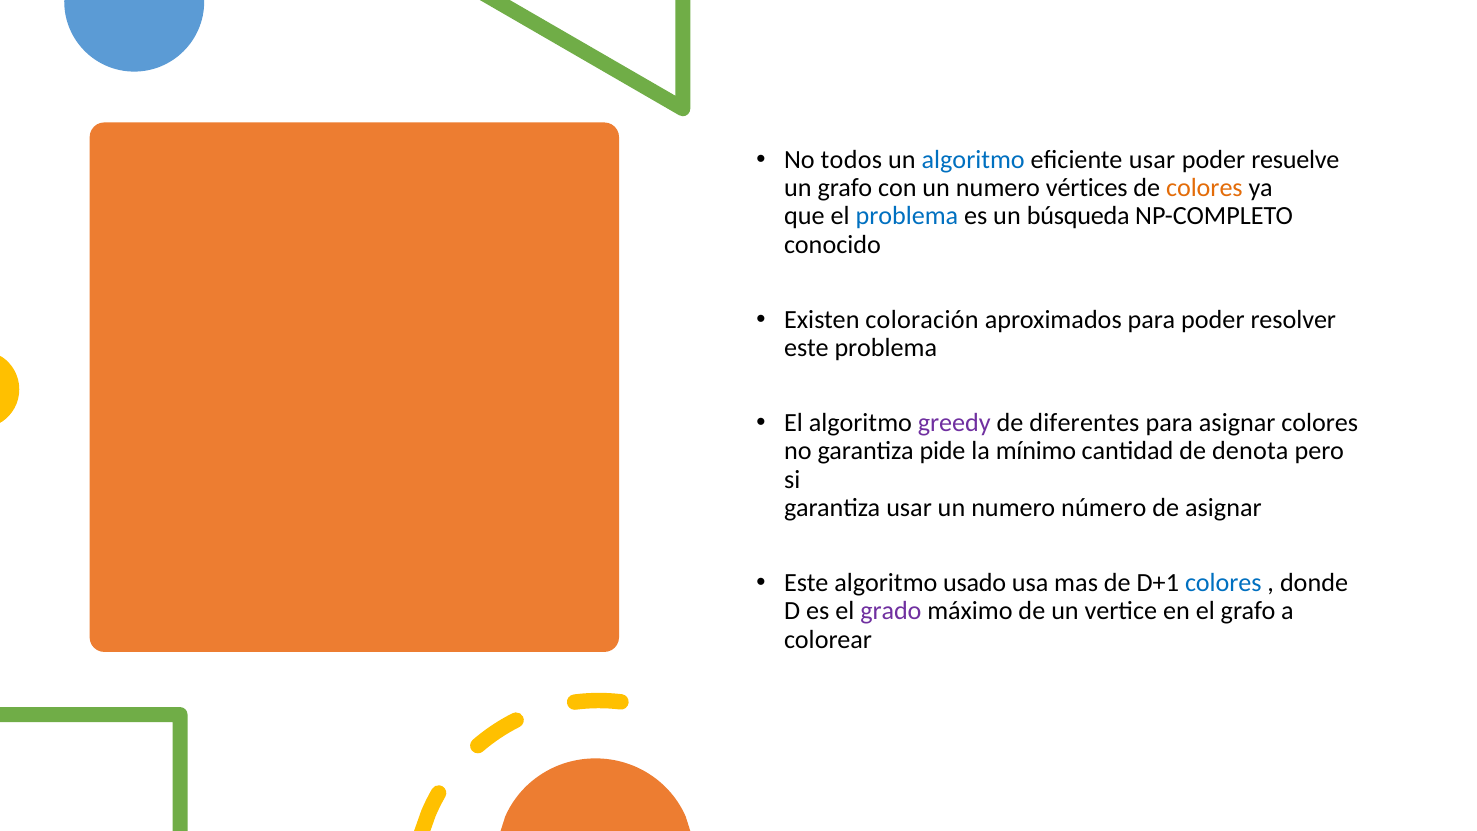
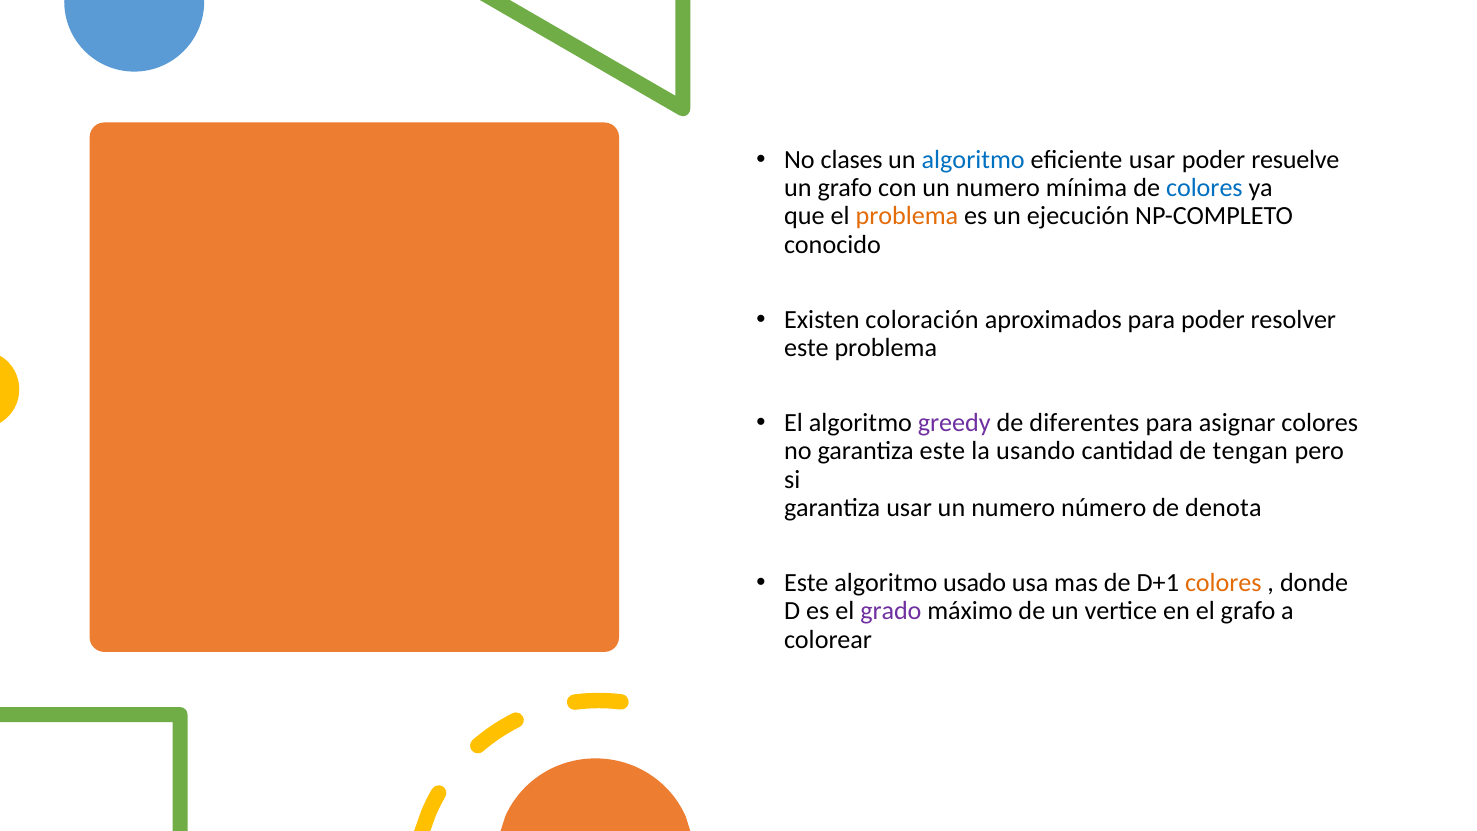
todos: todos -> clases
vértices: vértices -> mínima
colores at (1204, 188) colour: orange -> blue
problema at (907, 216) colour: blue -> orange
búsqueda: búsqueda -> ejecución
garantiza pide: pide -> este
mínimo: mínimo -> usando
denota: denota -> tengan
de asignar: asignar -> denota
colores at (1223, 583) colour: blue -> orange
